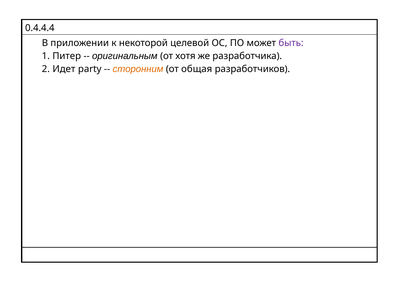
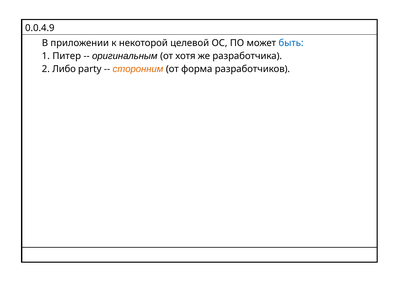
0.4.4.4: 0.4.4.4 -> 0.0.4.9
быть colour: purple -> blue
Идет: Идет -> Либо
общая: общая -> форма
